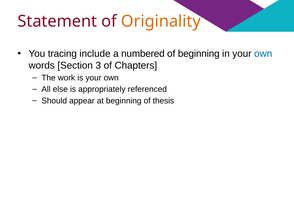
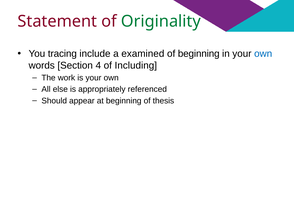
Originality colour: orange -> green
numbered: numbered -> examined
3: 3 -> 4
Chapters: Chapters -> Including
